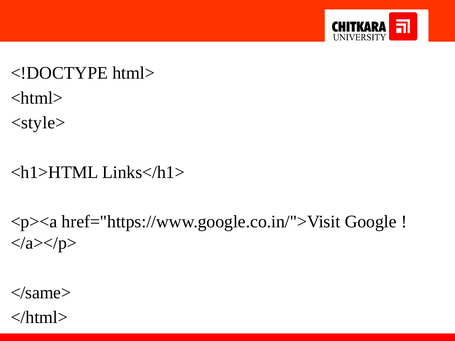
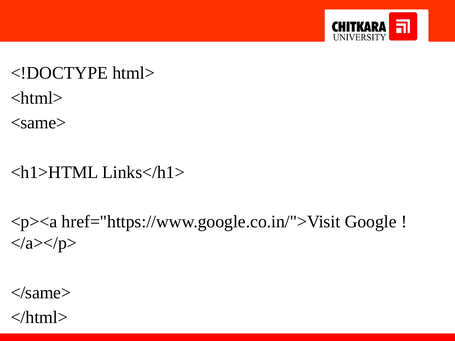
<style>: <style> -> <same>
